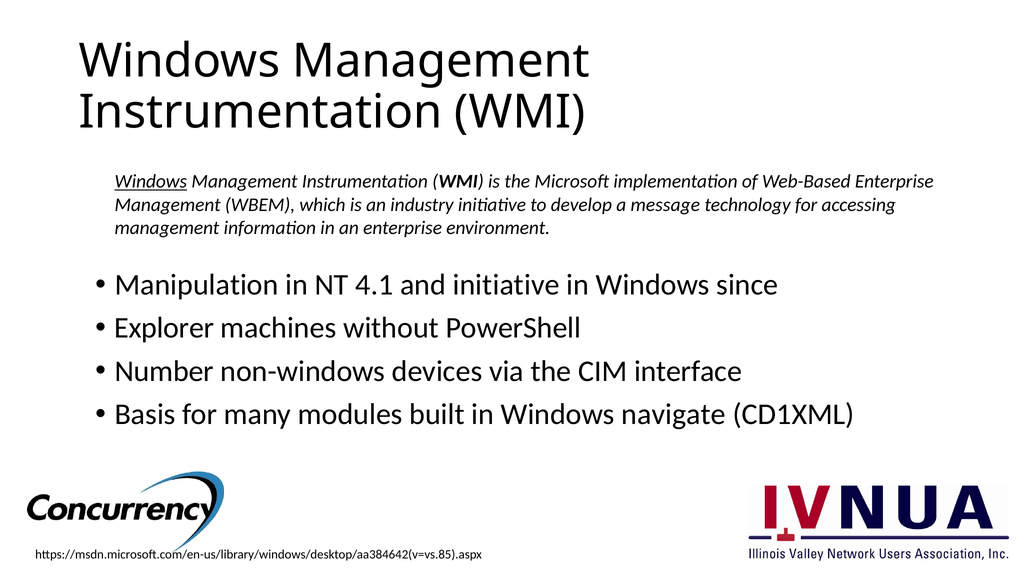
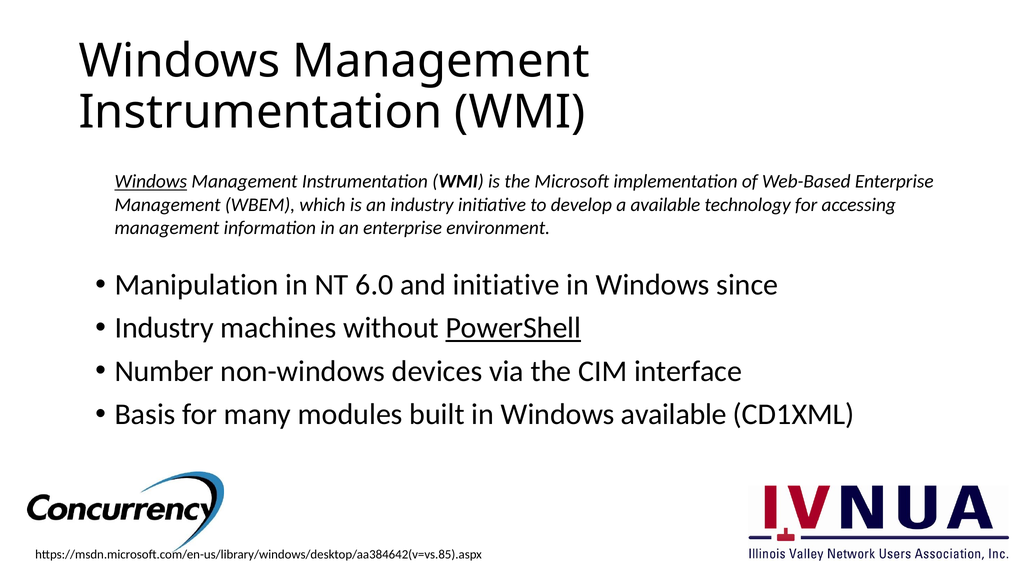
a message: message -> available
4.1: 4.1 -> 6.0
Explorer at (164, 328): Explorer -> Industry
PowerShell underline: none -> present
Windows navigate: navigate -> available
